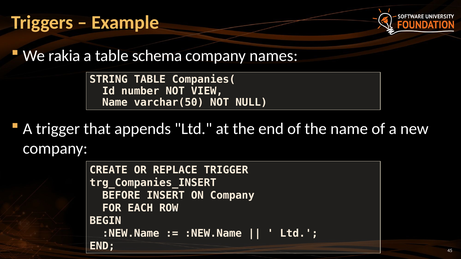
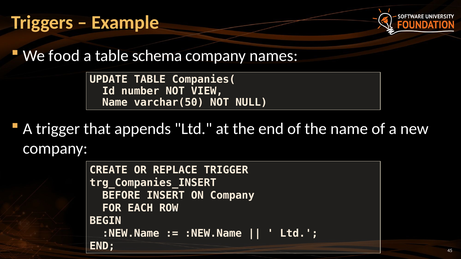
rakia: rakia -> food
STRING: STRING -> UPDATE
